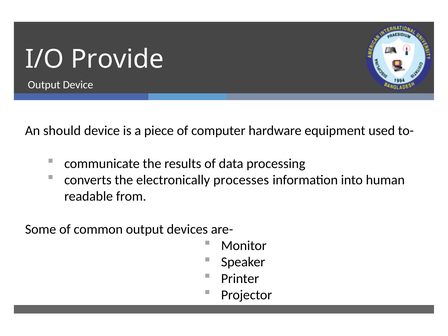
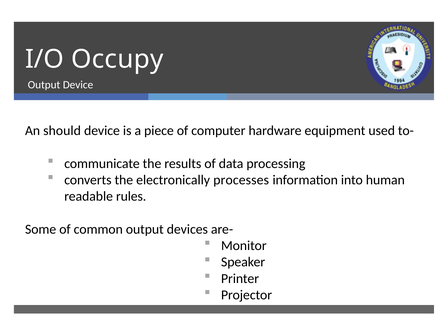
Provide: Provide -> Occupy
from: from -> rules
